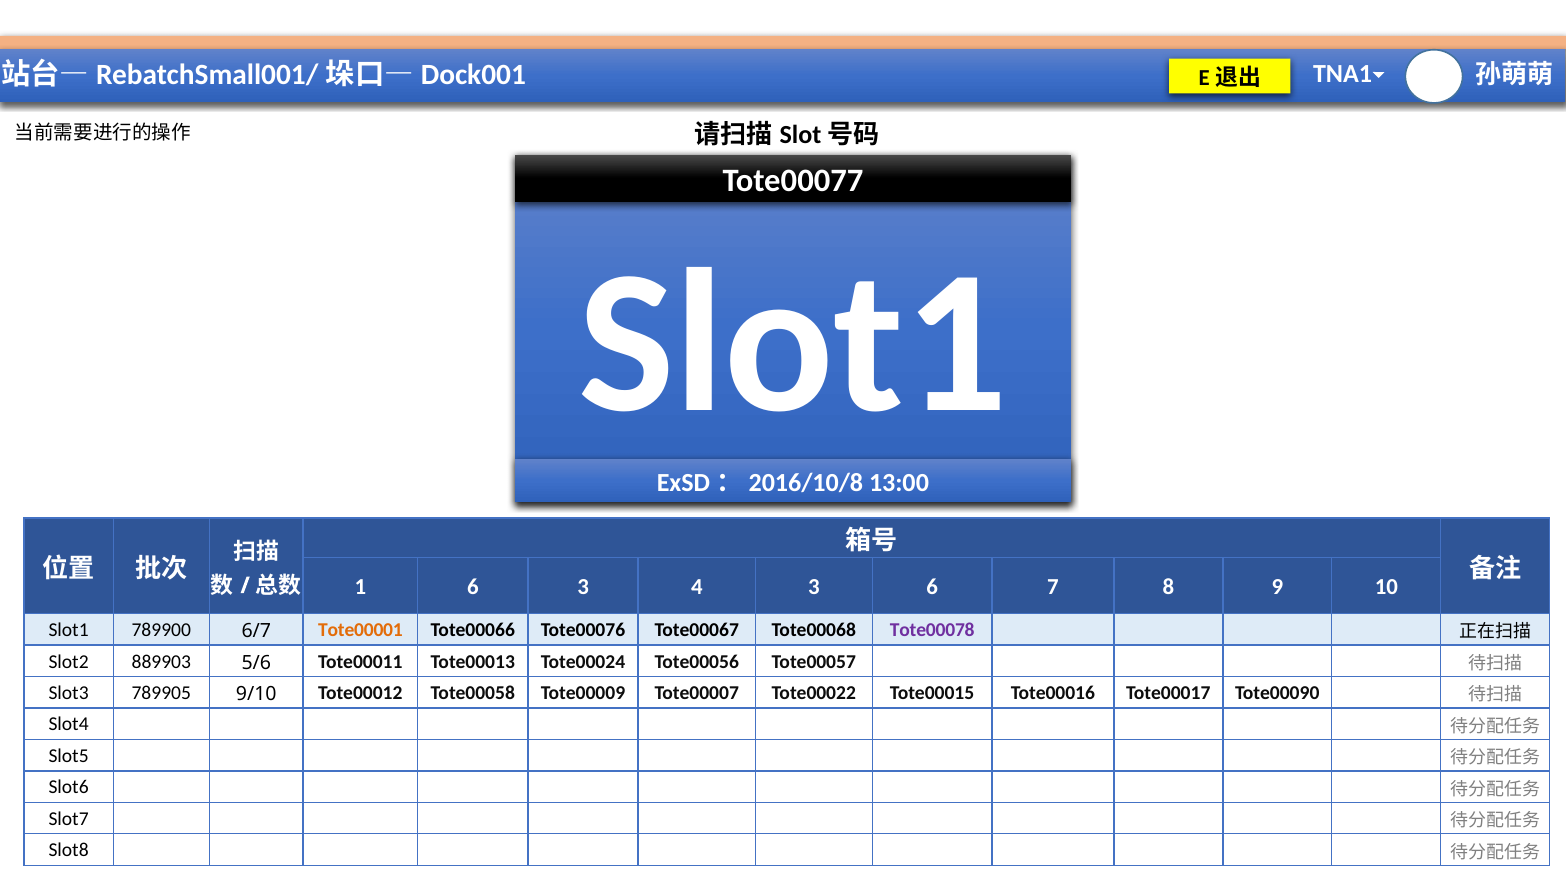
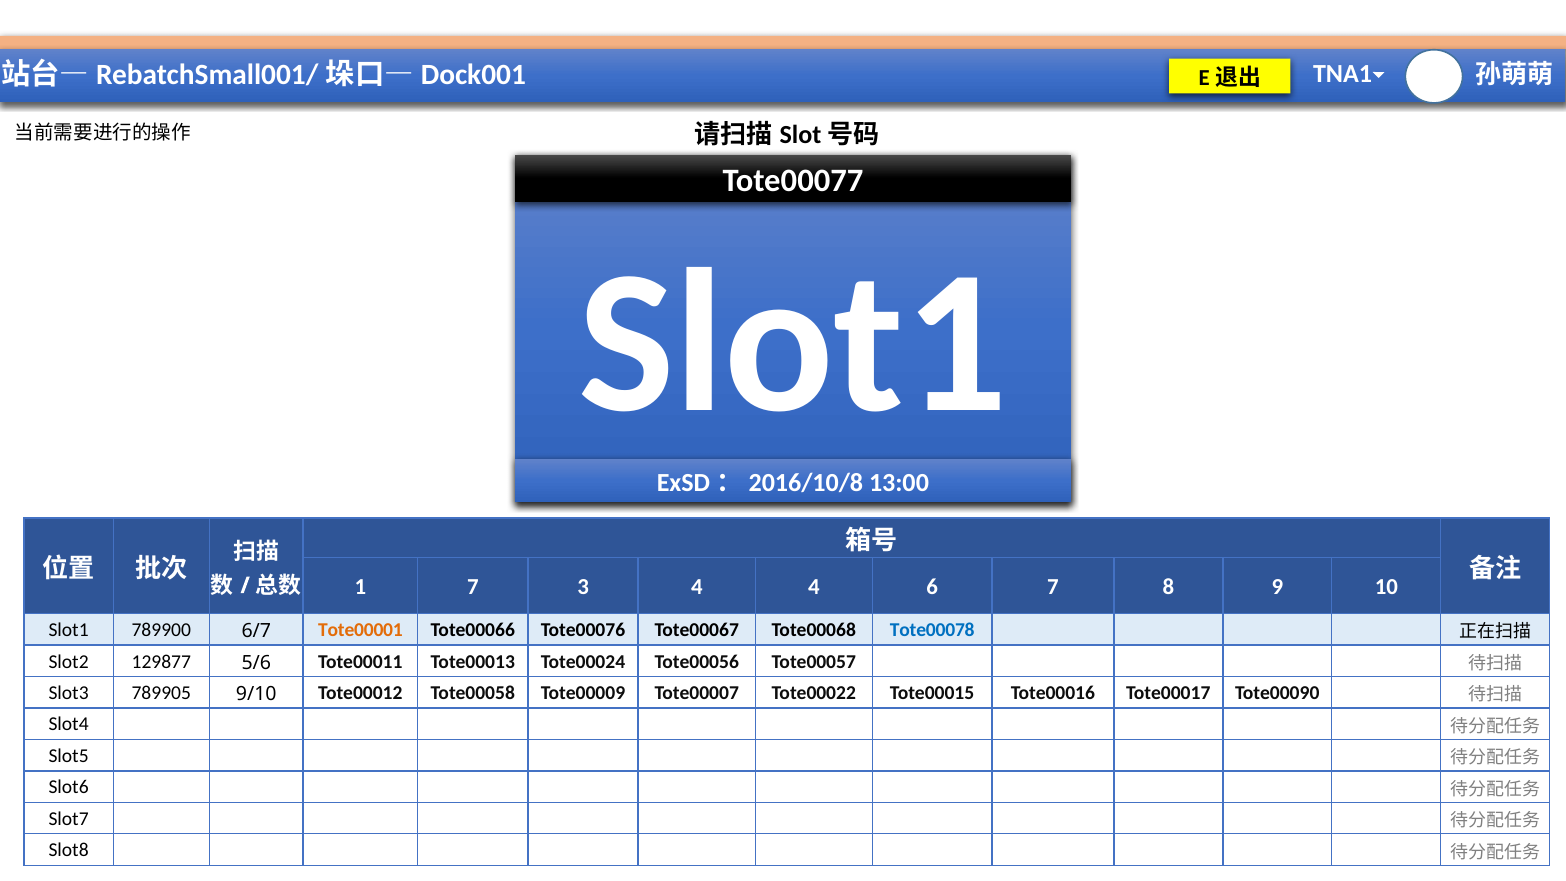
1 6: 6 -> 7
4 3: 3 -> 4
Tote00078 colour: purple -> blue
889903: 889903 -> 129877
